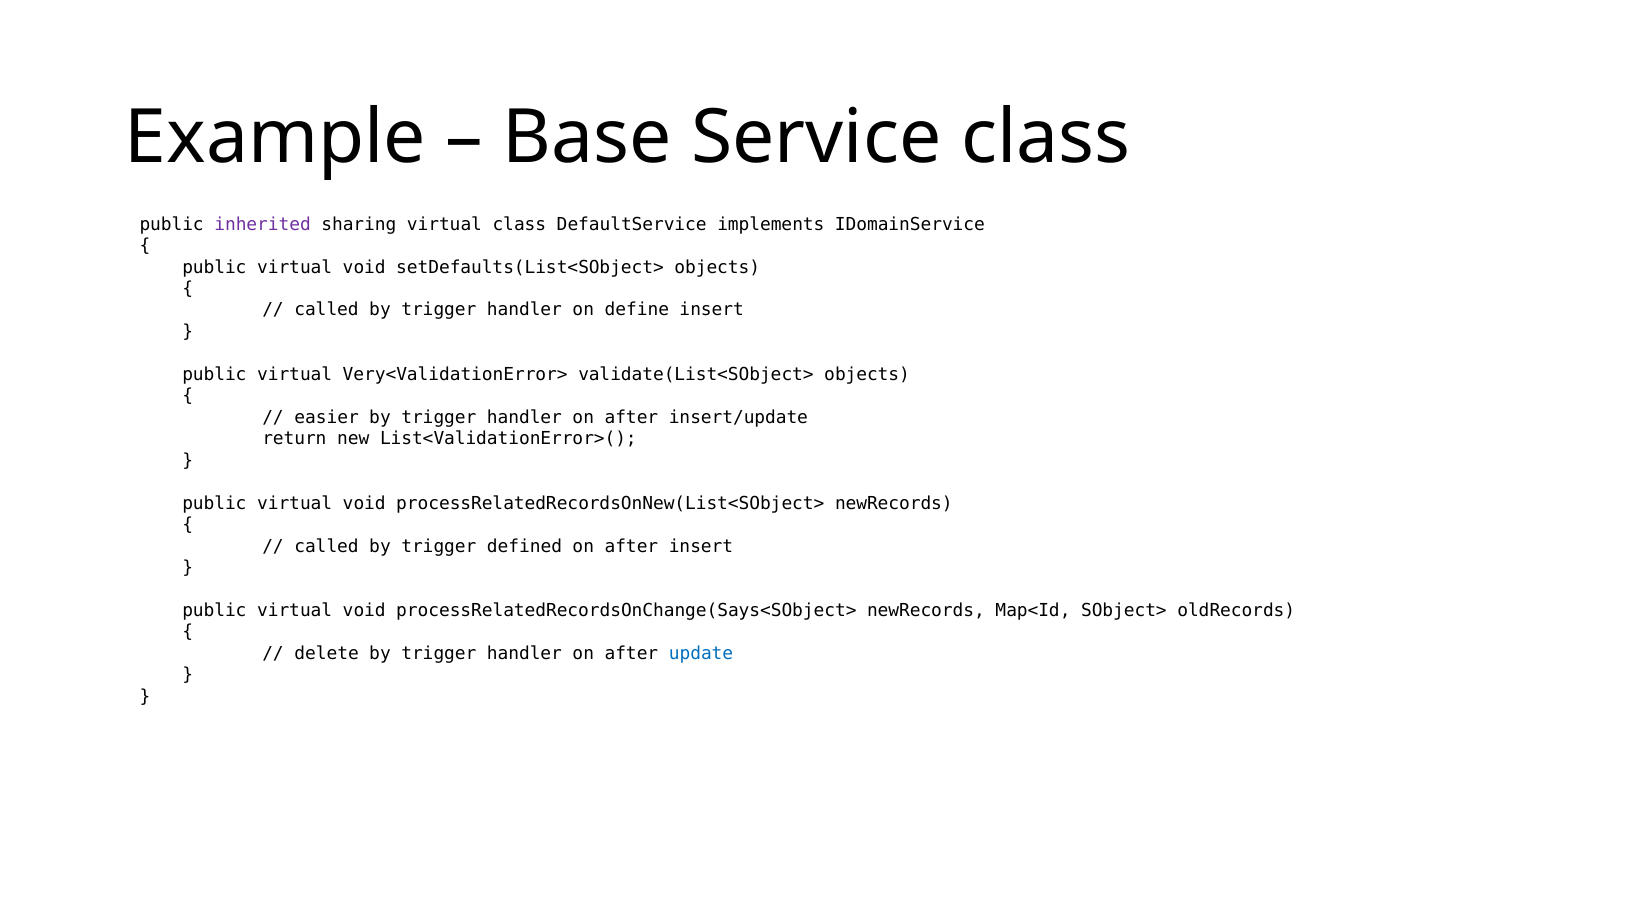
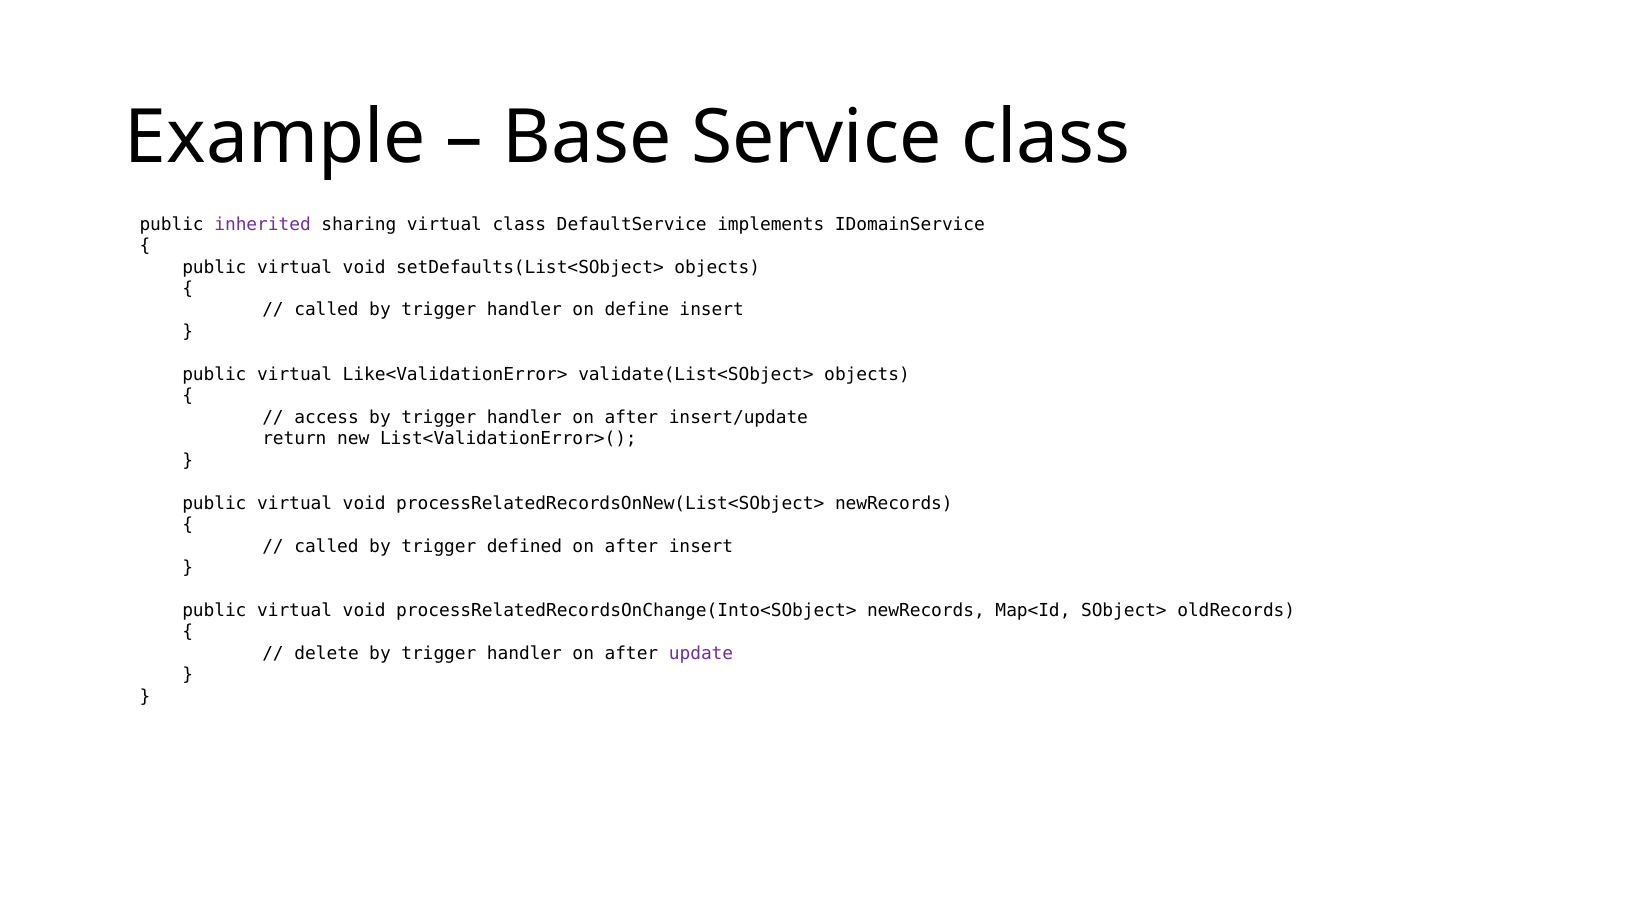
Very<ValidationError>: Very<ValidationError> -> Like<ValidationError>
easier: easier -> access
processRelatedRecordsOnChange(Says<SObject>: processRelatedRecordsOnChange(Says<SObject> -> processRelatedRecordsOnChange(Into<SObject>
update colour: blue -> purple
